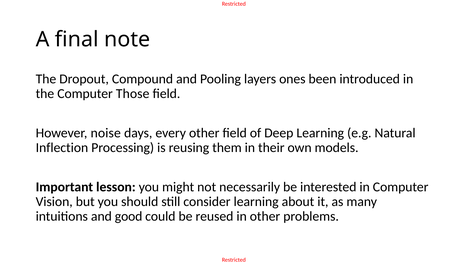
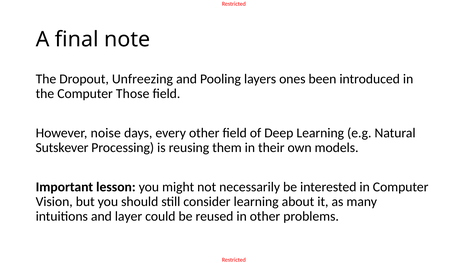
Compound: Compound -> Unfreezing
Inflection: Inflection -> Sutskever
good: good -> layer
